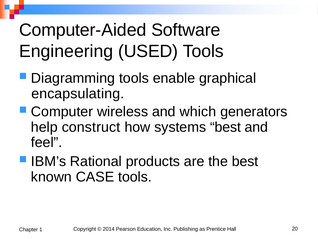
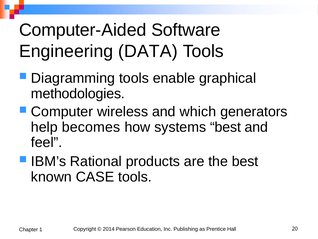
USED: USED -> DATA
encapsulating: encapsulating -> methodologies
construct: construct -> becomes
